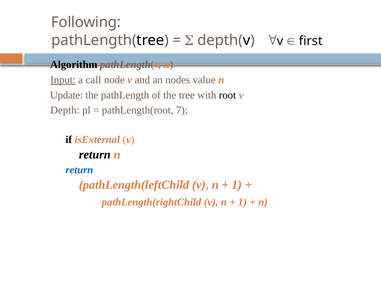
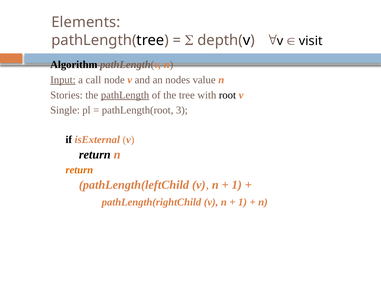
Following: Following -> Elements
first: first -> visit
Update: Update -> Stories
pathLength underline: none -> present
Depth: Depth -> Single
7: 7 -> 3
return at (79, 170) colour: blue -> orange
